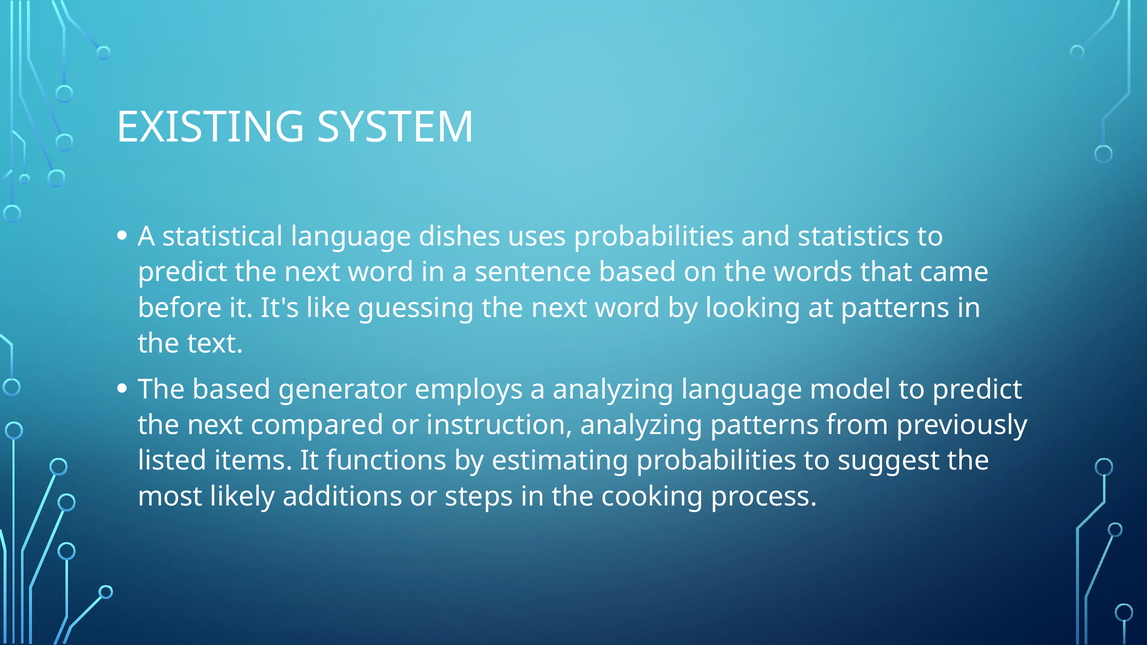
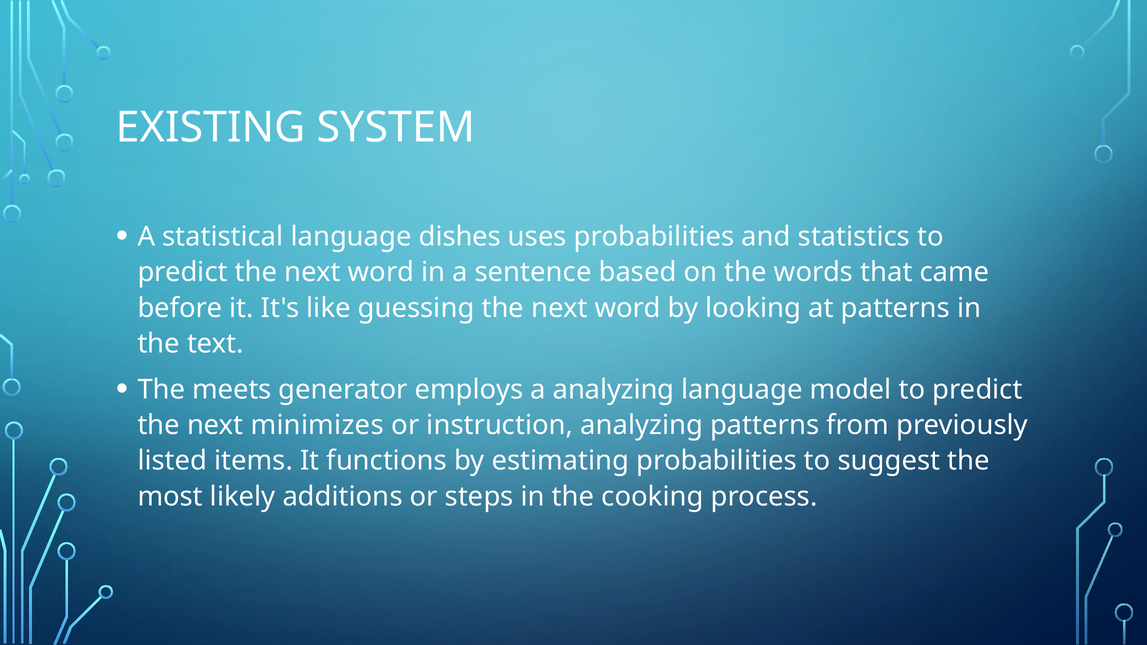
The based: based -> meets
compared: compared -> minimizes
